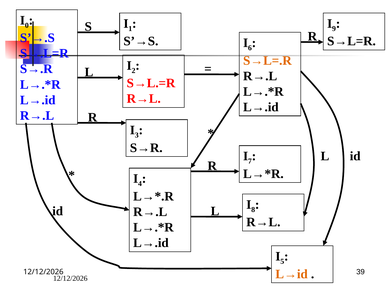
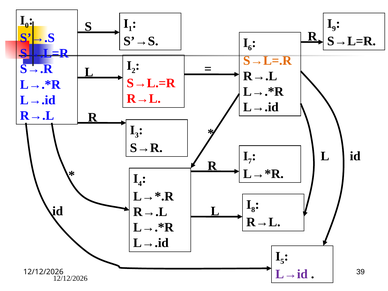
L→id colour: orange -> purple
